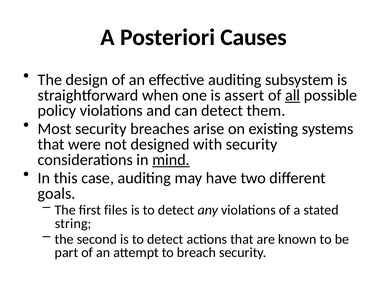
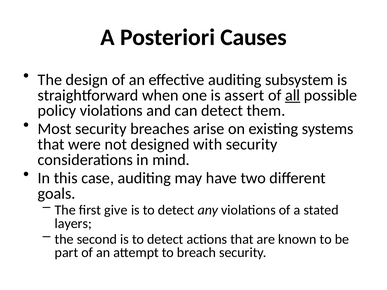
mind underline: present -> none
files: files -> give
string: string -> layers
